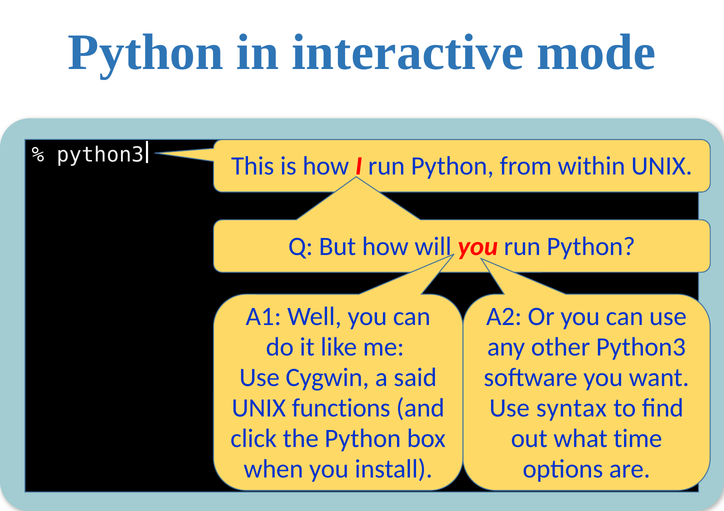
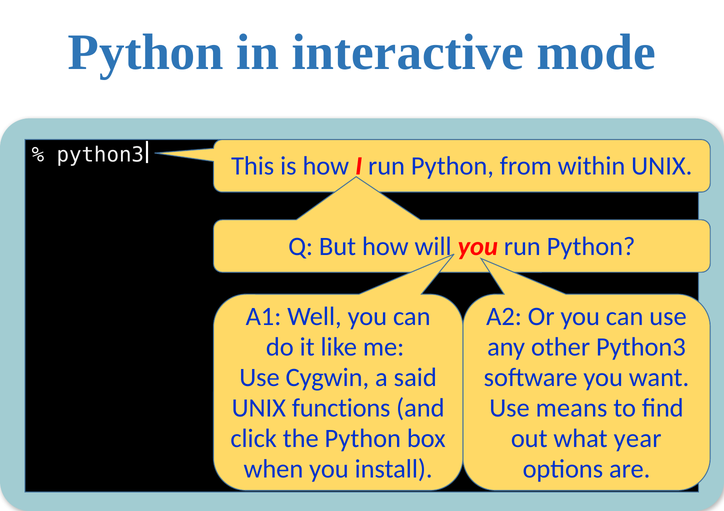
syntax: syntax -> means
time: time -> year
